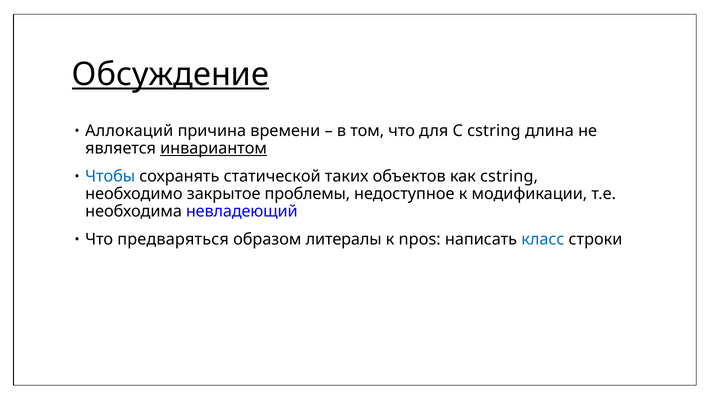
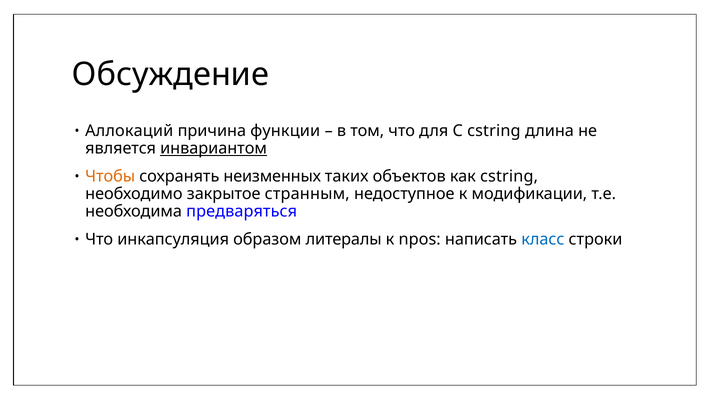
Обсуждение underline: present -> none
времени: времени -> функции
Чтобы colour: blue -> orange
статической: статической -> неизменных
проблемы: проблемы -> странным
невладеющий: невладеющий -> предваряться
предваряться: предваряться -> инкапсуляция
